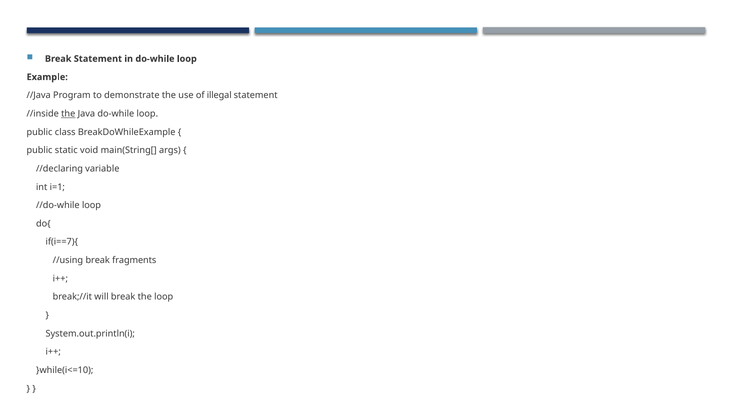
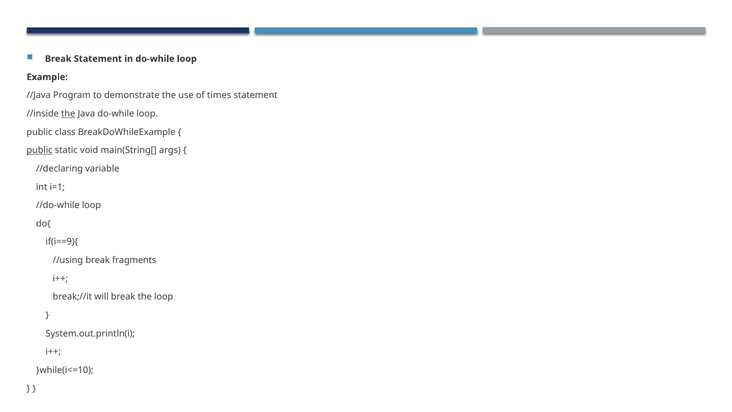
illegal: illegal -> times
public at (40, 150) underline: none -> present
if(i==7){: if(i==7){ -> if(i==9){
